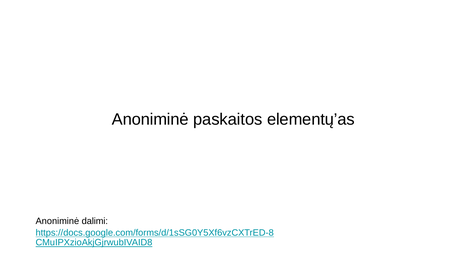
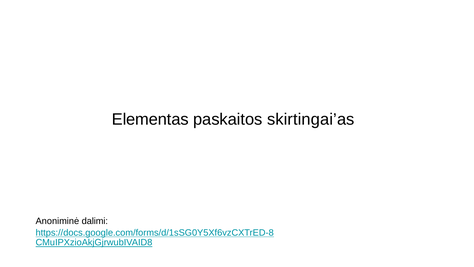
Anoniminė at (150, 119): Anoniminė -> Elementas
elementų’as: elementų’as -> skirtingai’as
